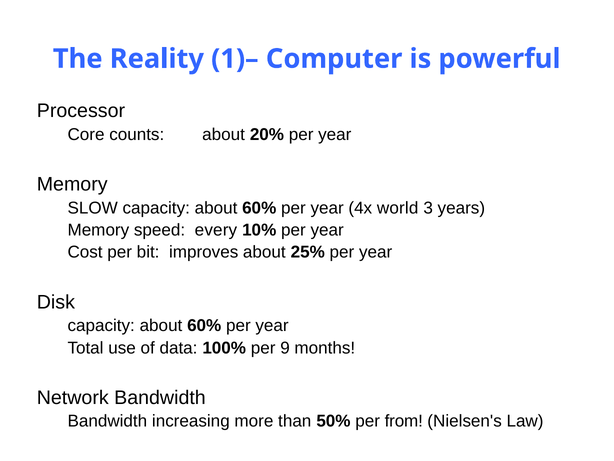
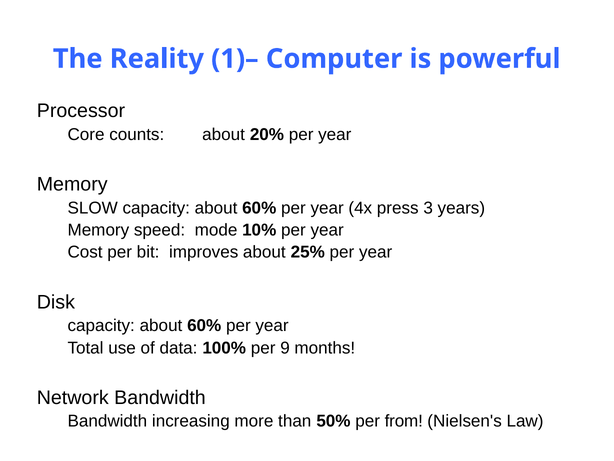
world: world -> press
every: every -> mode
